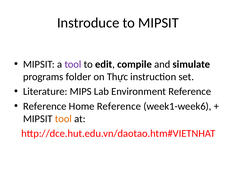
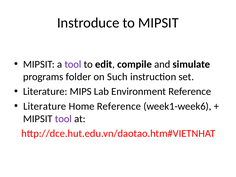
Thực: Thực -> Such
Reference at (45, 106): Reference -> Literature
tool at (63, 119) colour: orange -> purple
